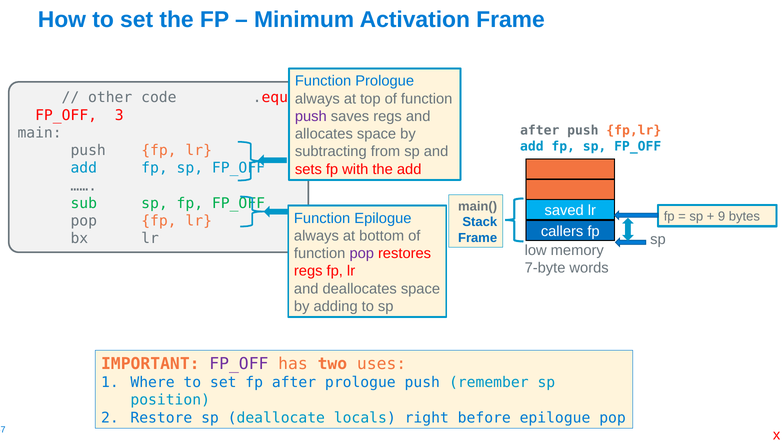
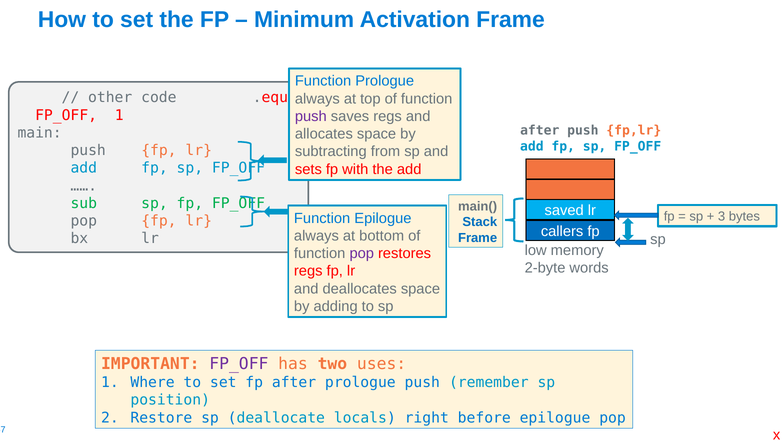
FP_OFF 3: 3 -> 1
9: 9 -> 3
7-byte: 7-byte -> 2-byte
